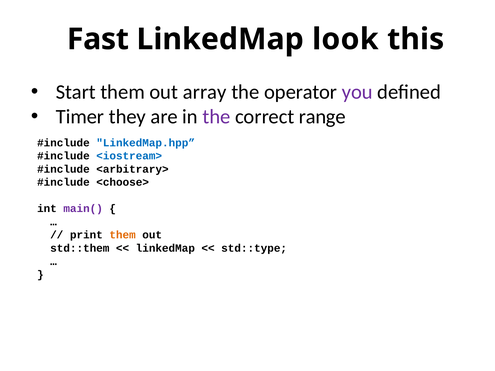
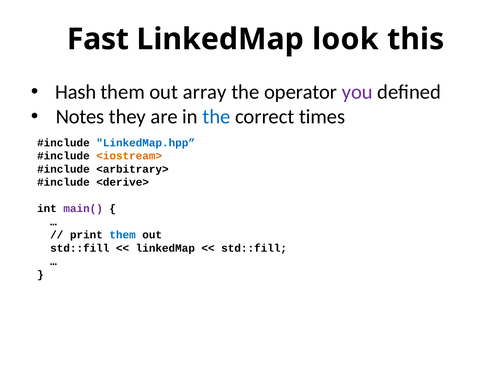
Start: Start -> Hash
Timer: Timer -> Notes
the at (216, 117) colour: purple -> blue
range: range -> times
<iostream> colour: blue -> orange
<choose>: <choose> -> <derive>
them at (123, 235) colour: orange -> blue
std::them at (80, 248): std::them -> std::fill
std::type at (254, 248): std::type -> std::fill
